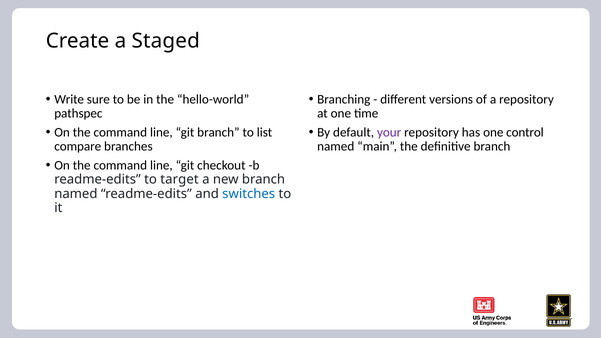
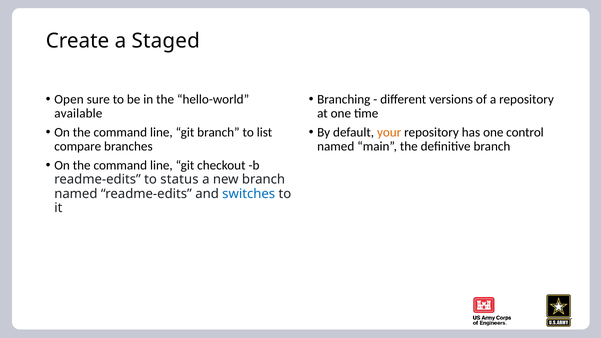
Write: Write -> Open
pathspec: pathspec -> available
your colour: purple -> orange
target: target -> status
